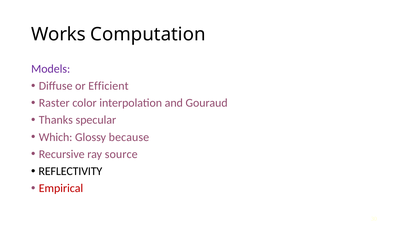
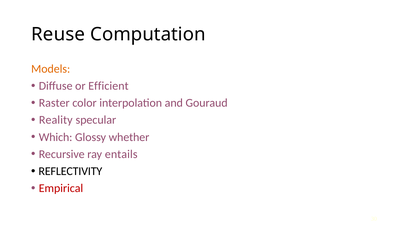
Works: Works -> Reuse
Models colour: purple -> orange
Thanks: Thanks -> Reality
because: because -> whether
source: source -> entails
